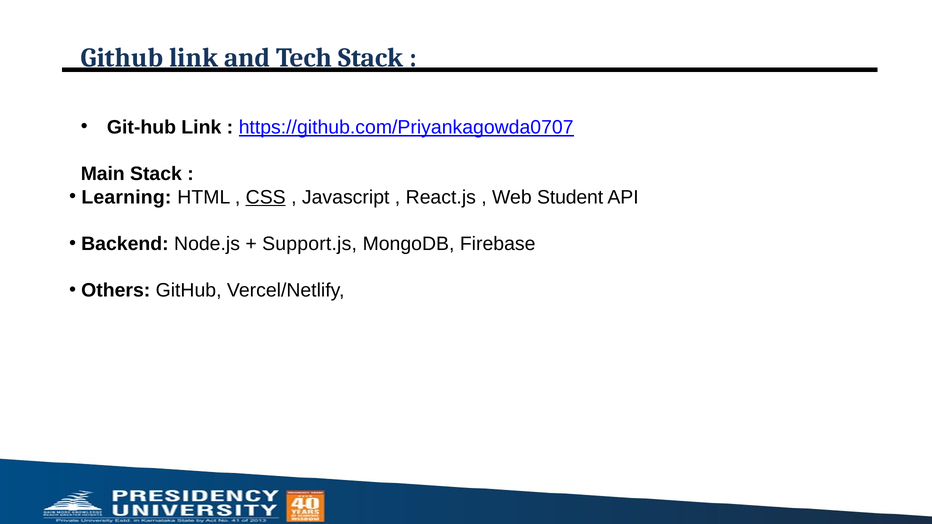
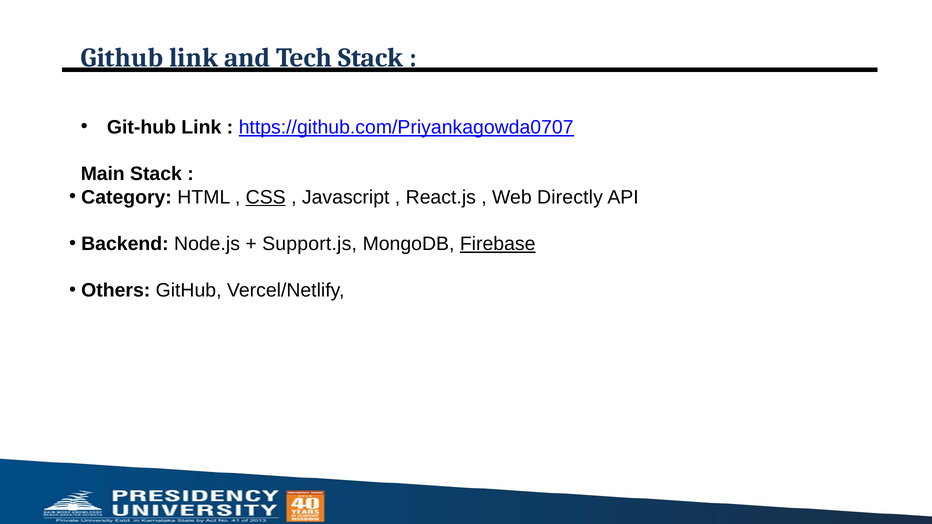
Learning: Learning -> Category
Student: Student -> Directly
Firebase underline: none -> present
